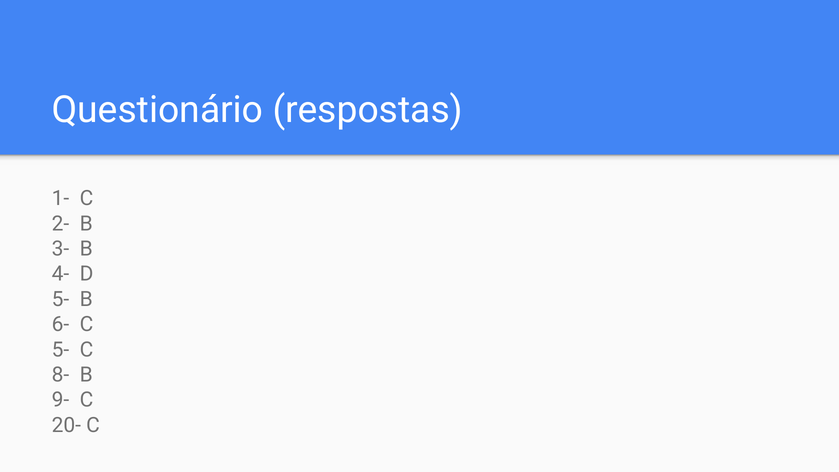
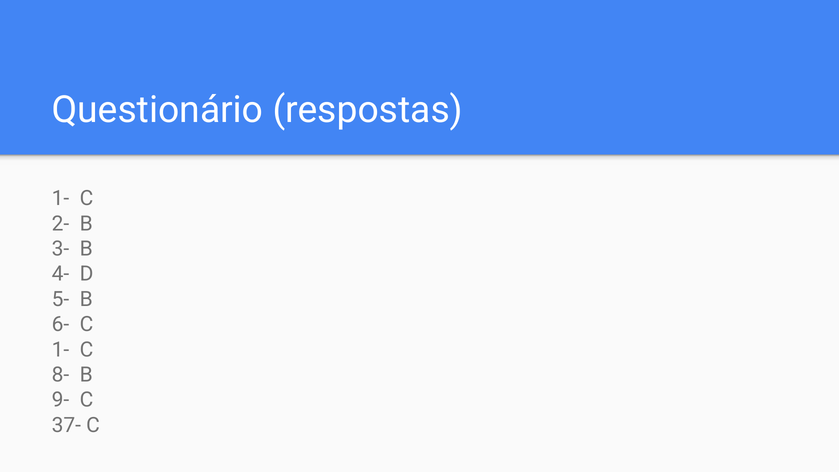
5- at (60, 350): 5- -> 1-
20-: 20- -> 37-
